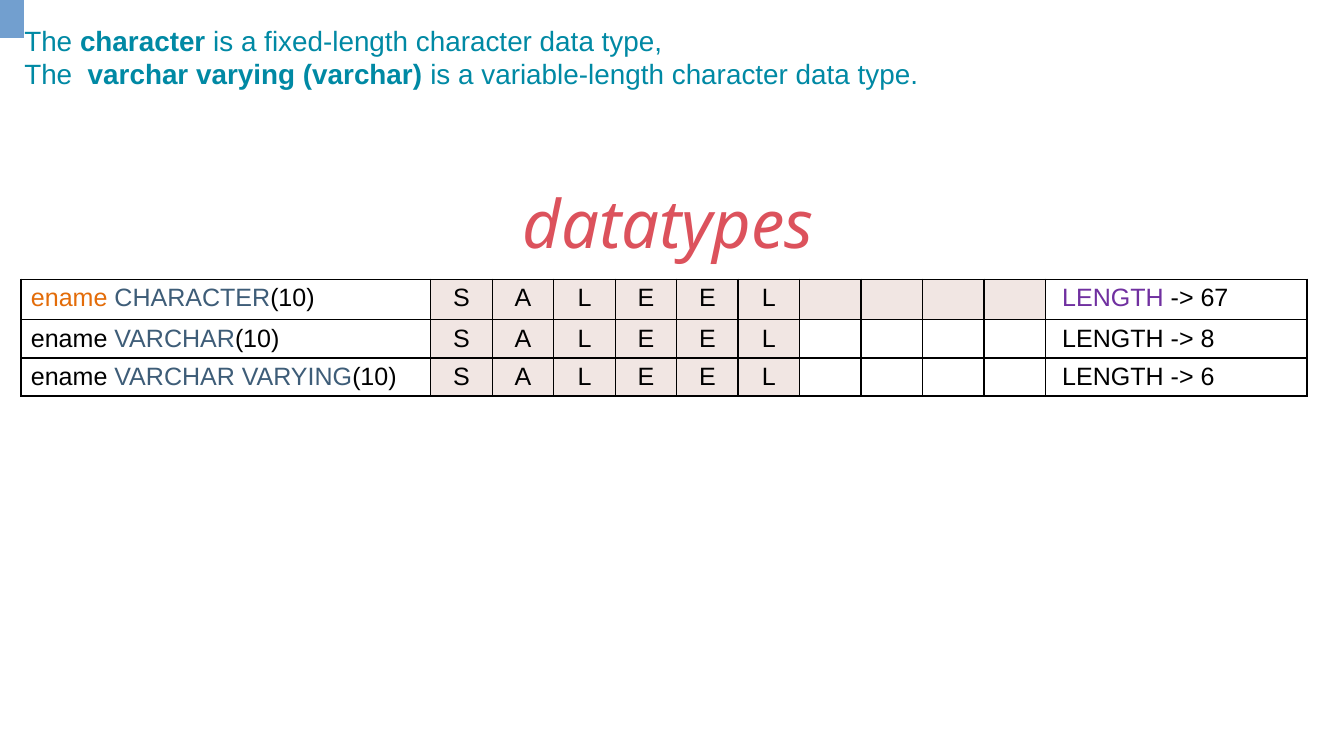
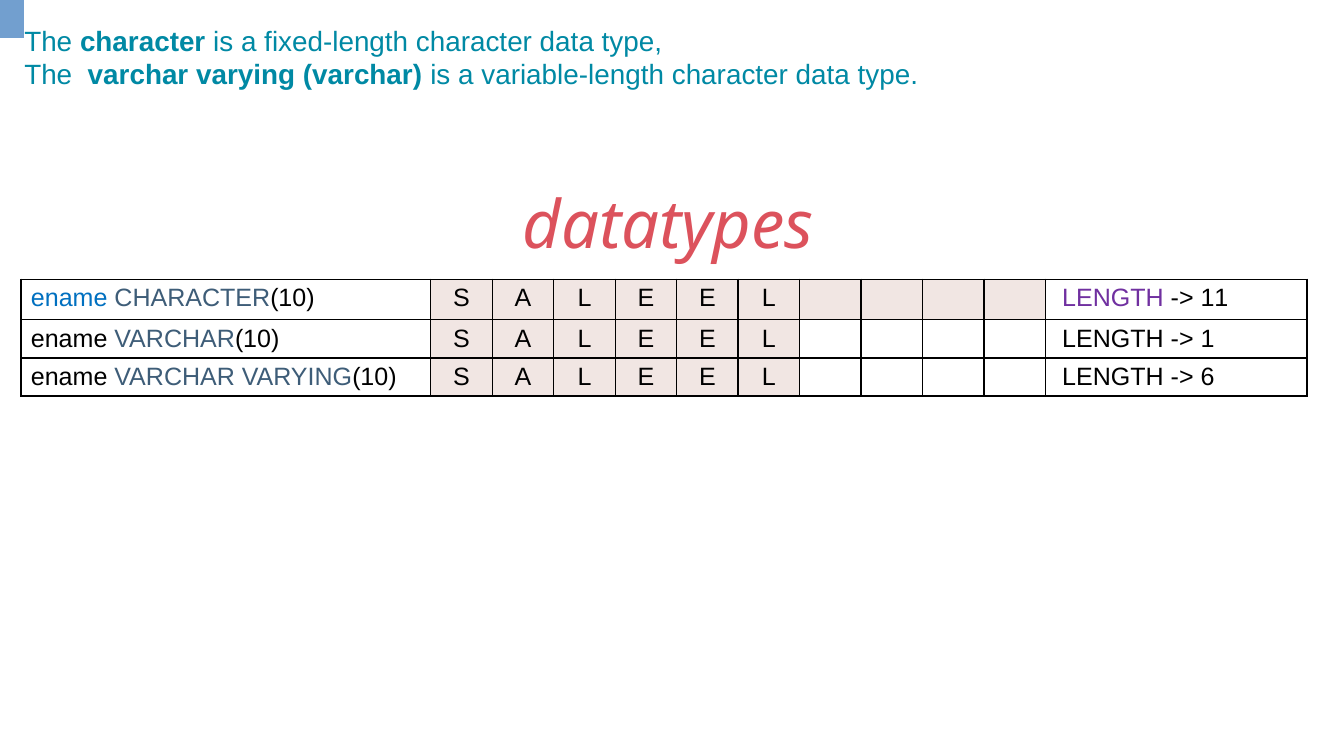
ename at (69, 298) colour: orange -> blue
67: 67 -> 11
8: 8 -> 1
